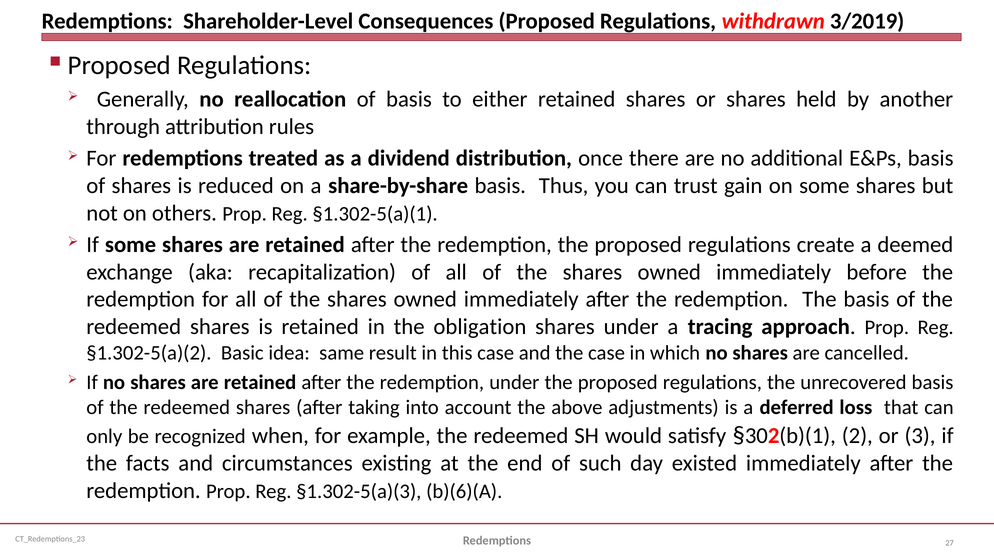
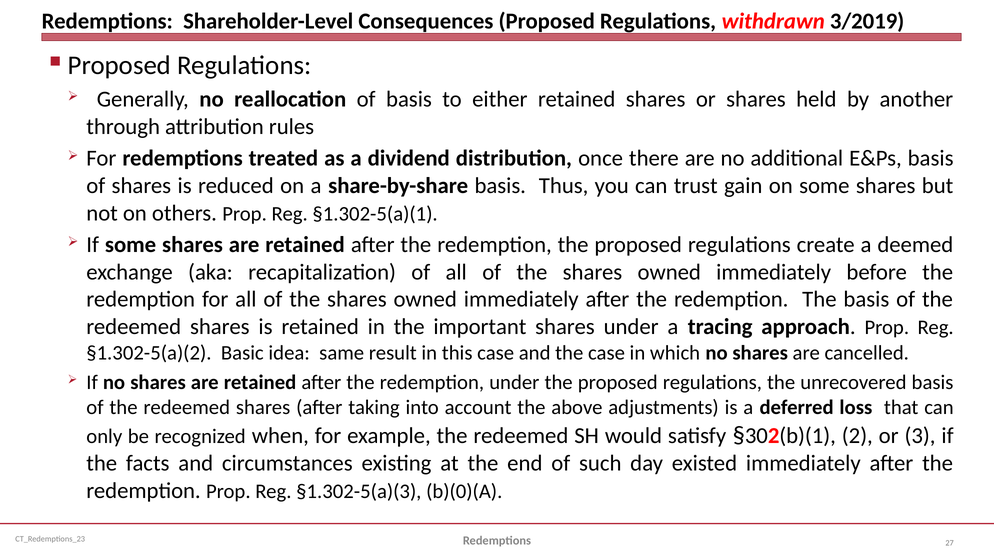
obligation: obligation -> important
b)(6)(A: b)(6)(A -> b)(0)(A
